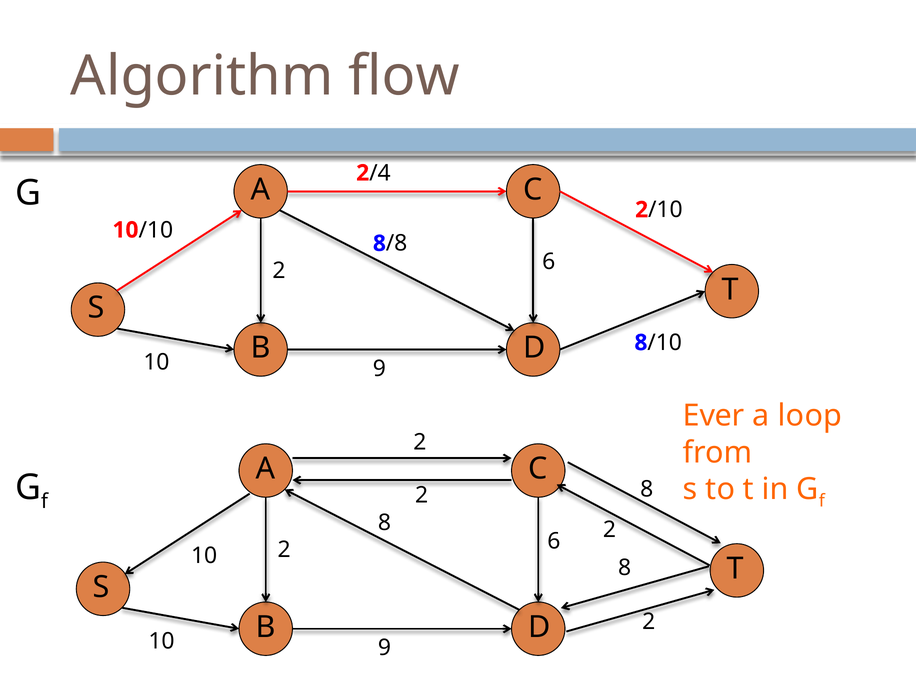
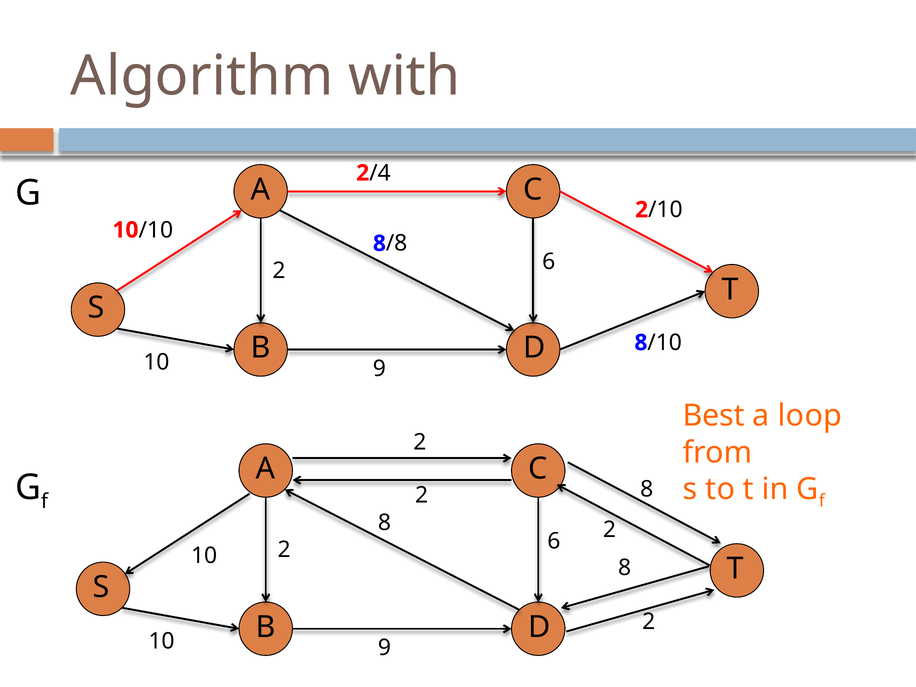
flow: flow -> with
Ever: Ever -> Best
